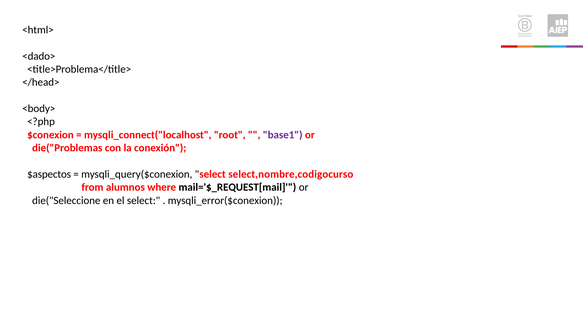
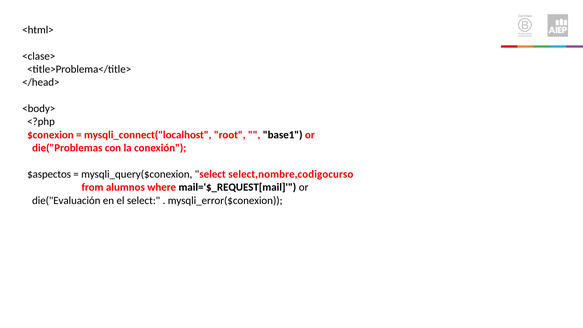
<dado>: <dado> -> <clase>
base1 colour: purple -> black
die("Seleccione: die("Seleccione -> die("Evaluación
